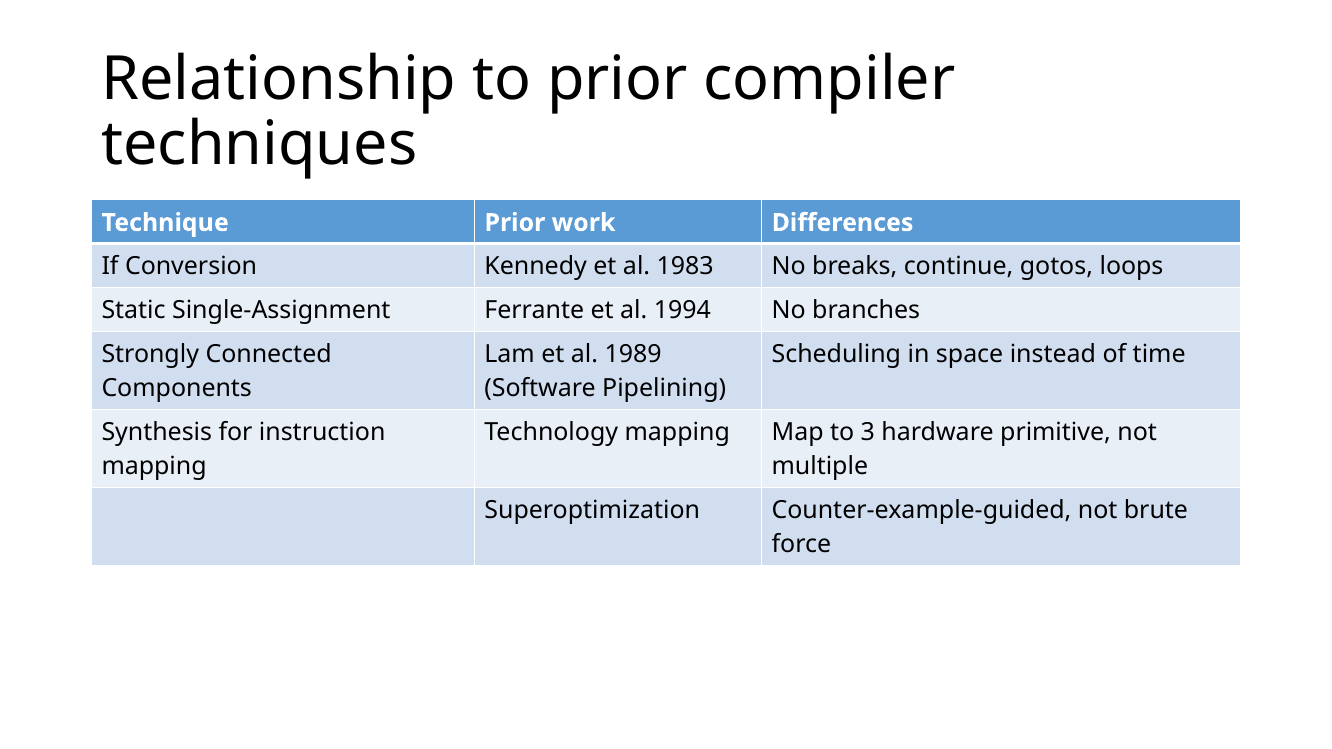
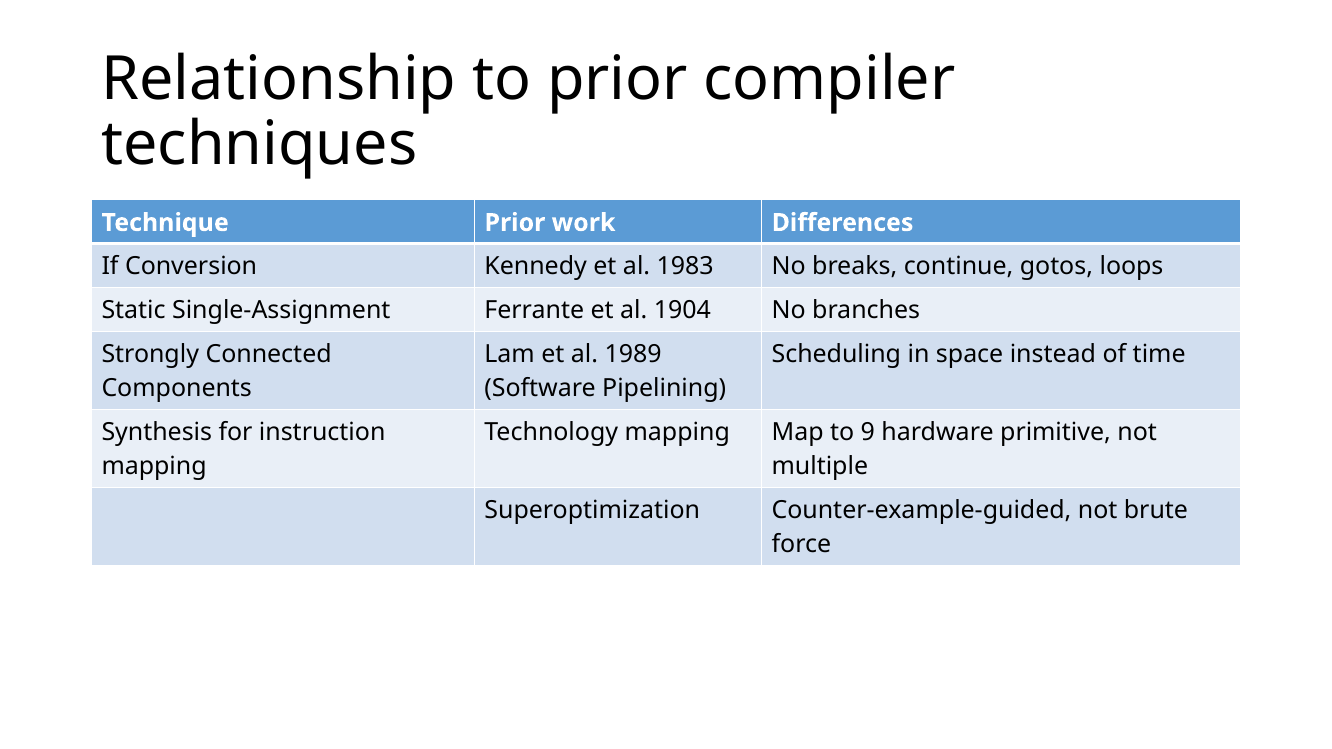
1994: 1994 -> 1904
3: 3 -> 9
